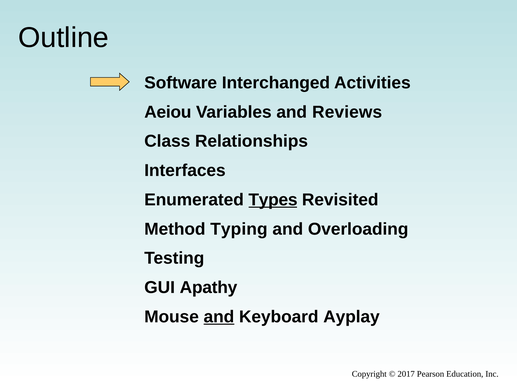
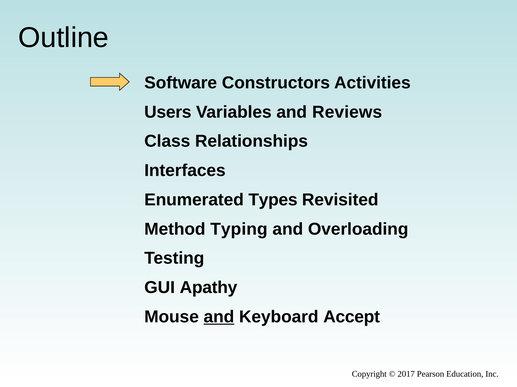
Interchanged: Interchanged -> Constructors
Aeiou: Aeiou -> Users
Types underline: present -> none
Ayplay: Ayplay -> Accept
